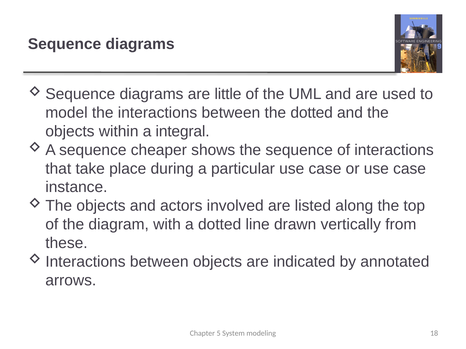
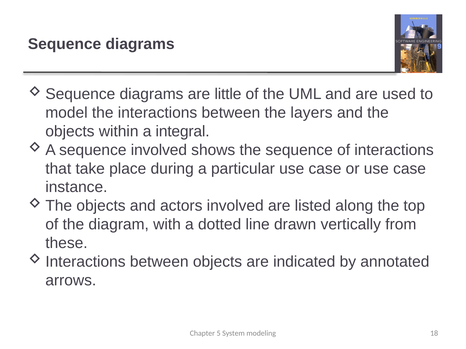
the dotted: dotted -> layers
sequence cheaper: cheaper -> involved
